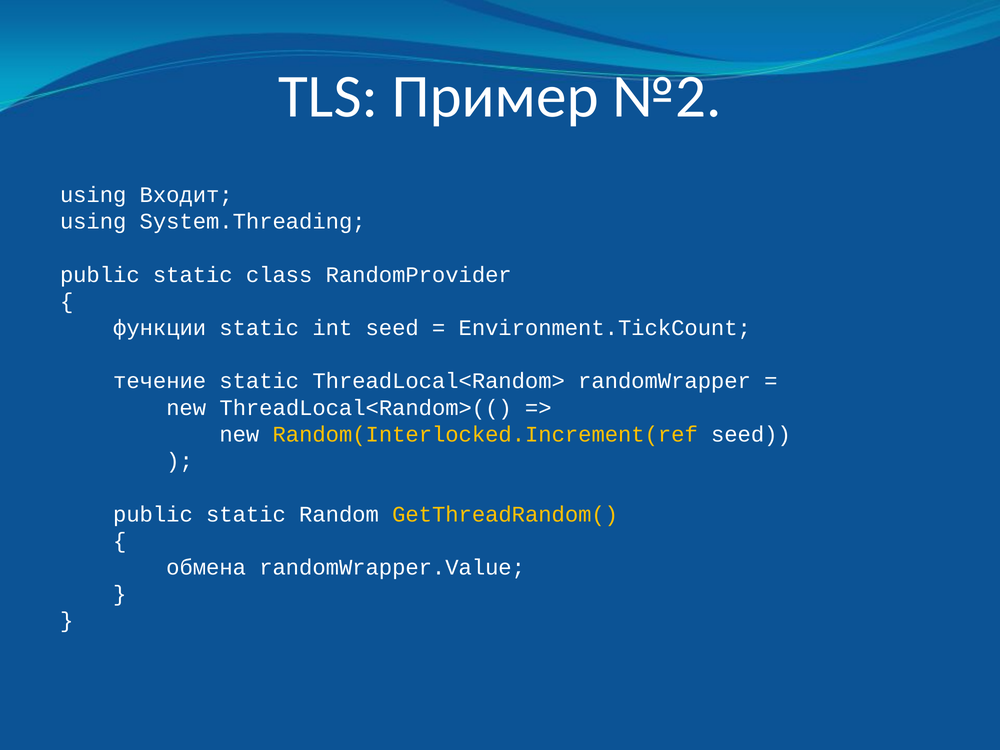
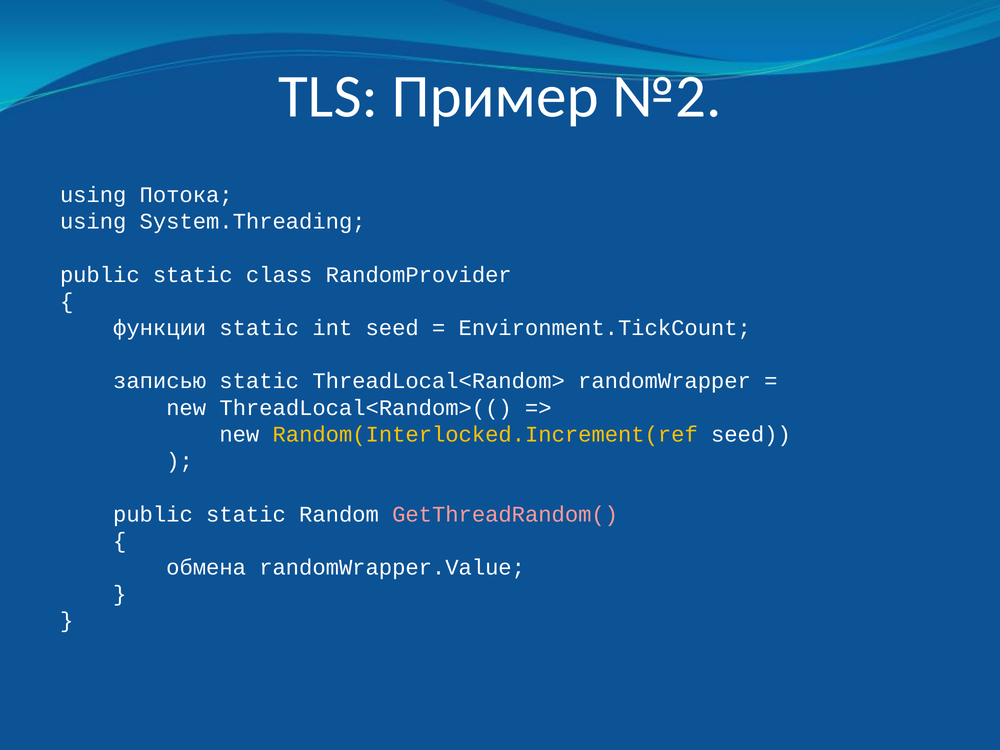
Входит: Входит -> Потока
течение: течение -> записью
GetThreadRandom( colour: yellow -> pink
